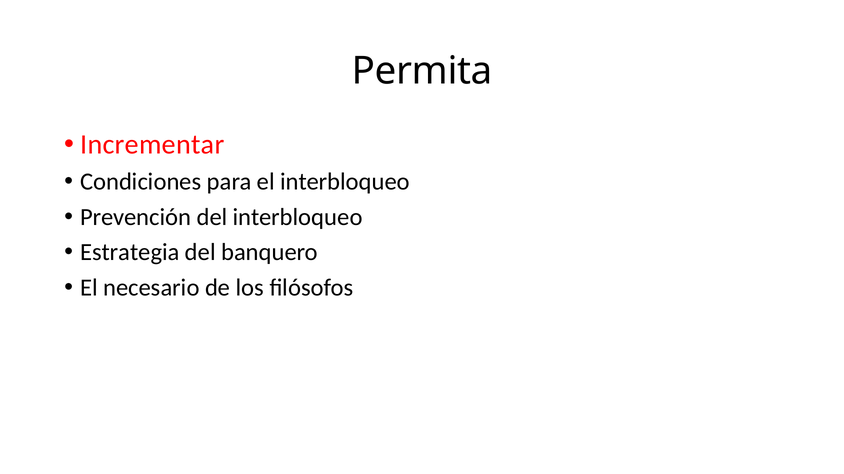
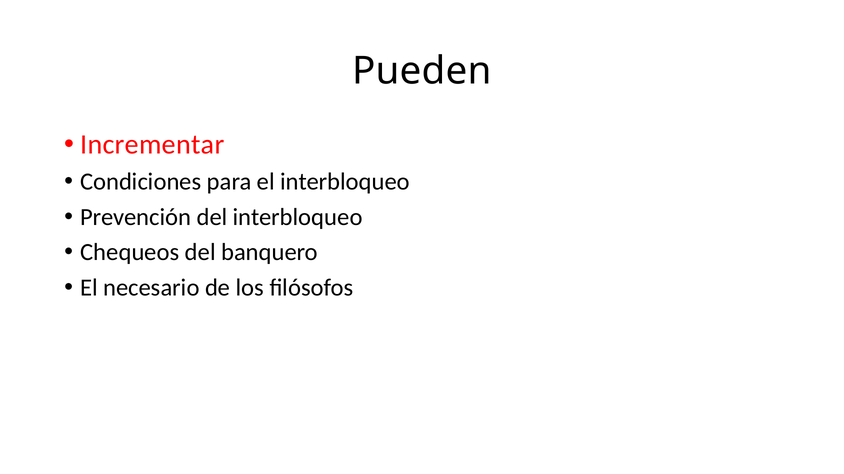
Permita: Permita -> Pueden
Estrategia: Estrategia -> Chequeos
